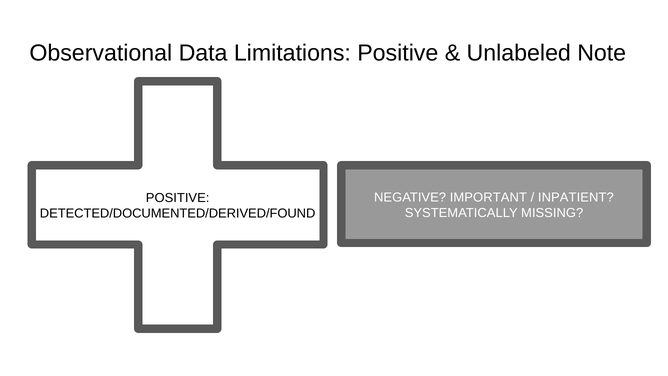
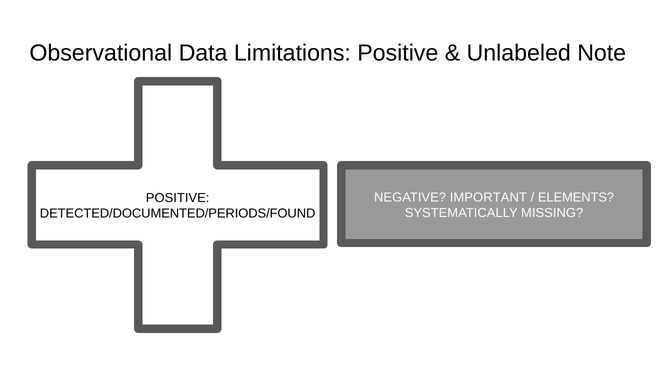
INPATIENT: INPATIENT -> ELEMENTS
DETECTED/DOCUMENTED/DERIVED/FOUND: DETECTED/DOCUMENTED/DERIVED/FOUND -> DETECTED/DOCUMENTED/PERIODS/FOUND
